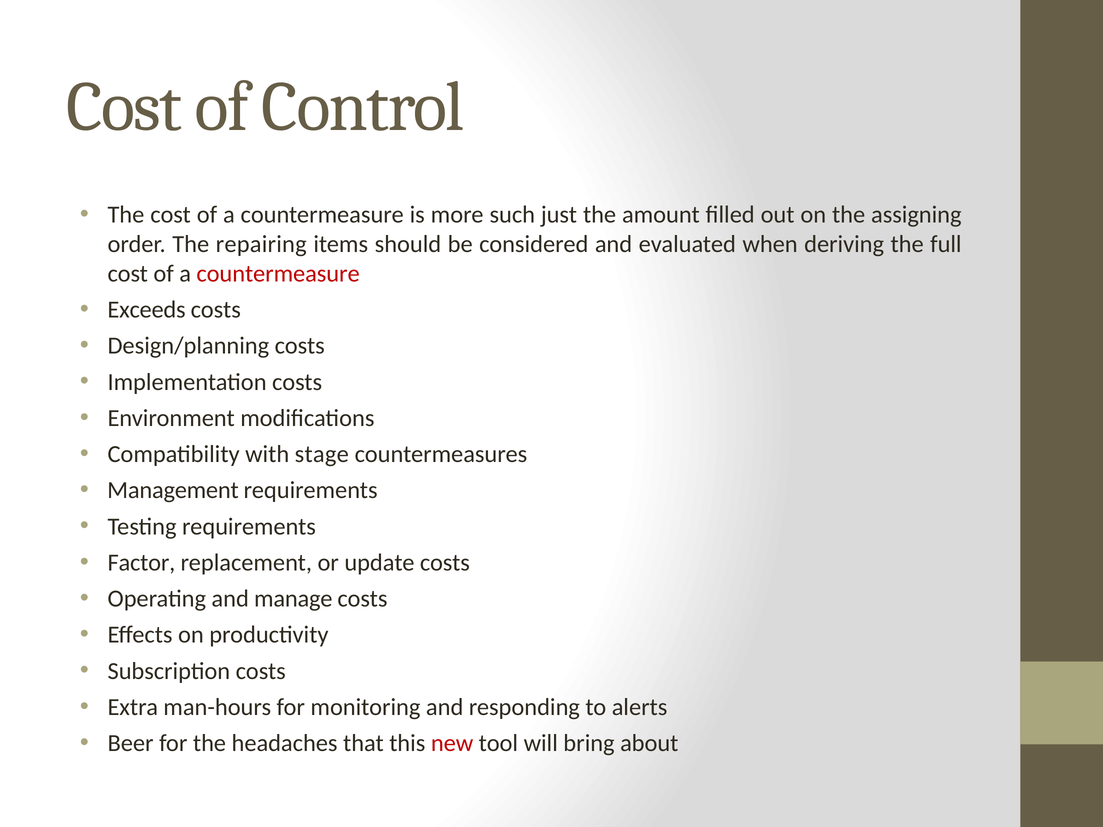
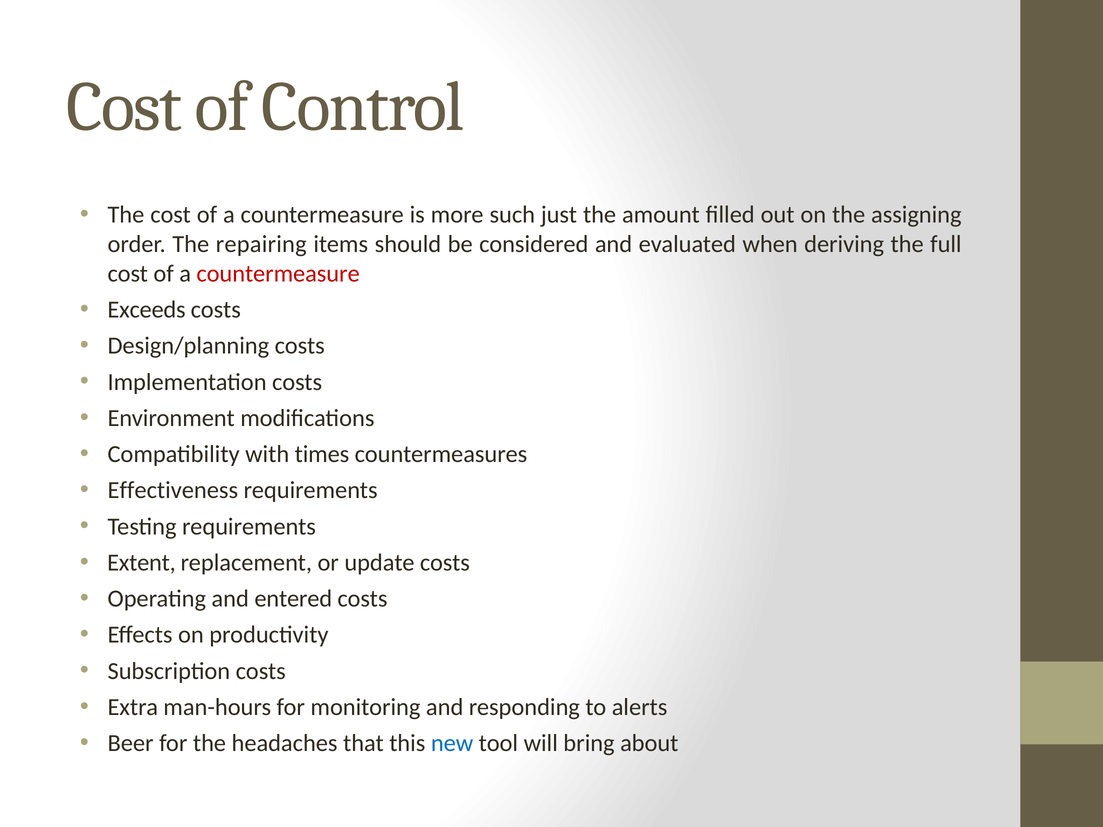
stage: stage -> times
Management: Management -> Effectiveness
Factor: Factor -> Extent
manage: manage -> entered
new colour: red -> blue
